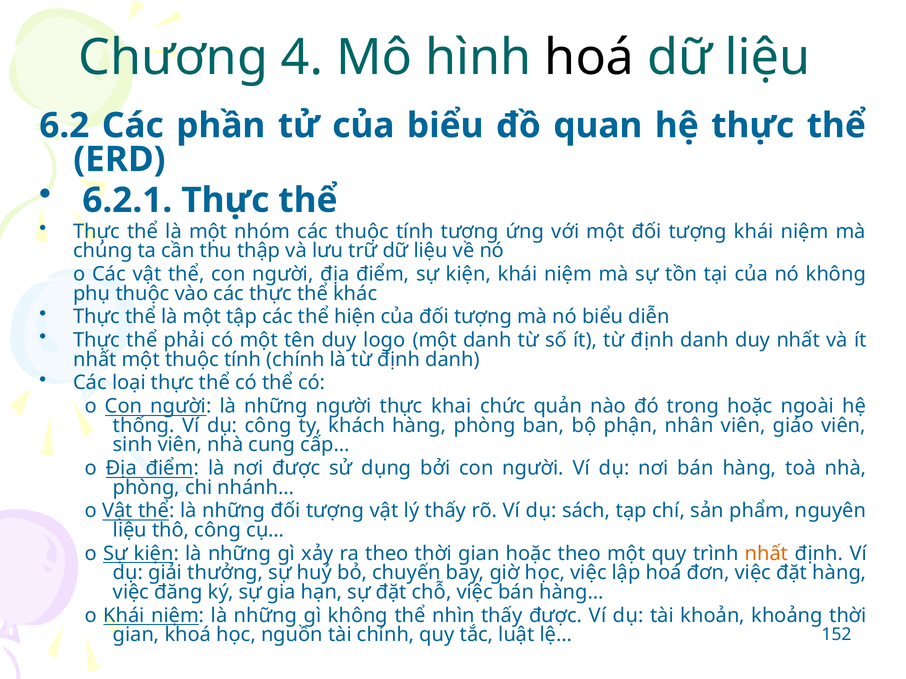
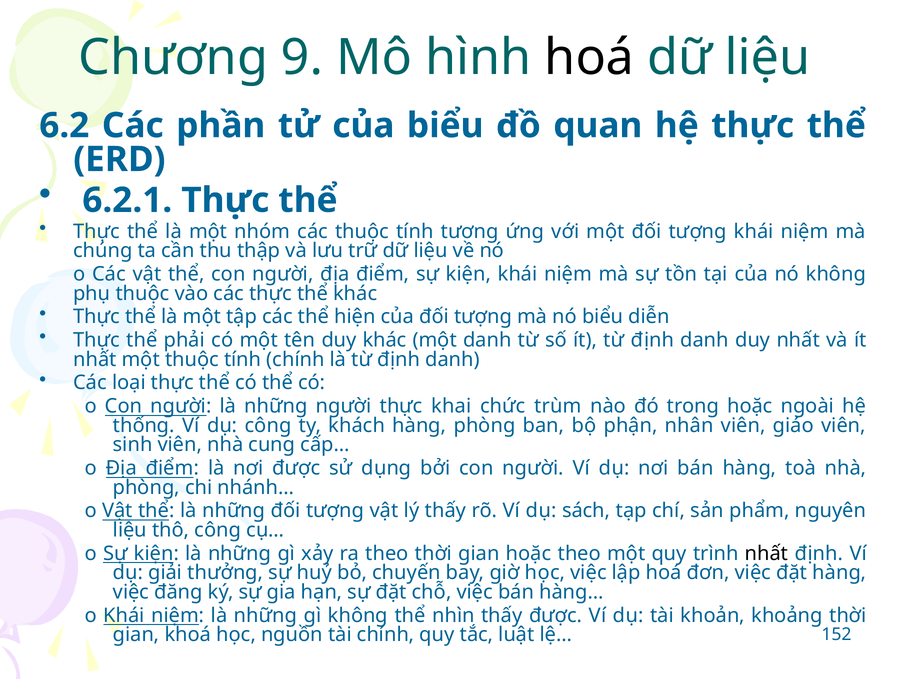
4: 4 -> 9
duy logo: logo -> khác
quản: quản -> trùm
nhất at (767, 554) colour: orange -> black
